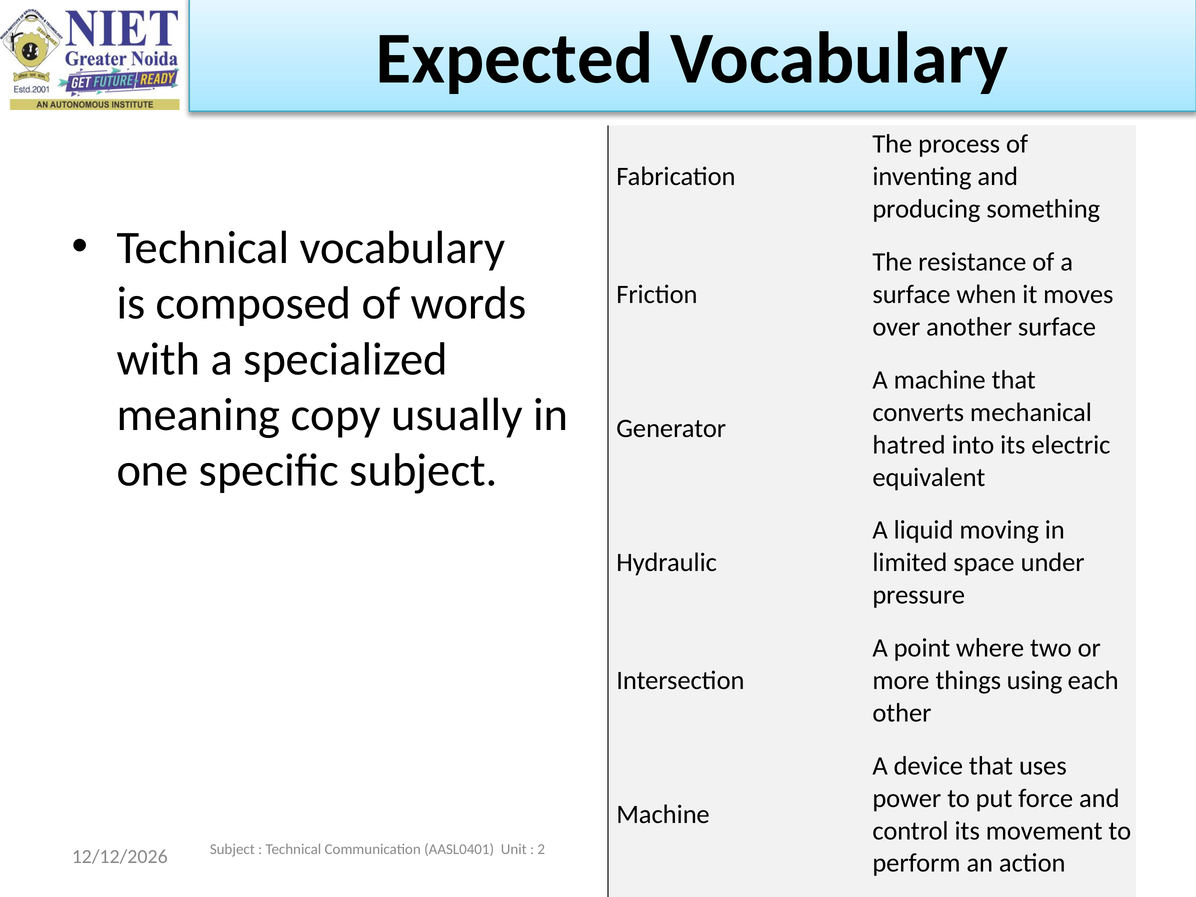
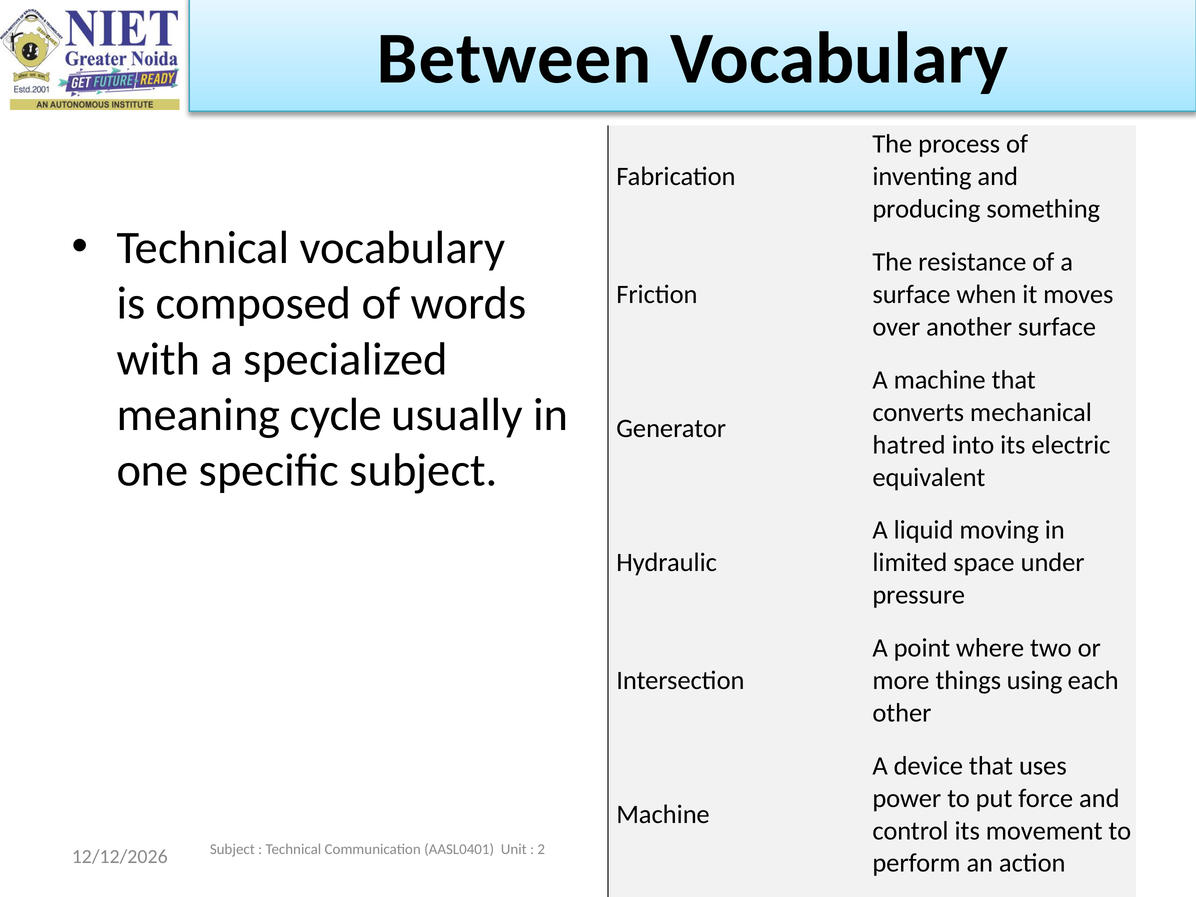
Expected: Expected -> Between
copy: copy -> cycle
